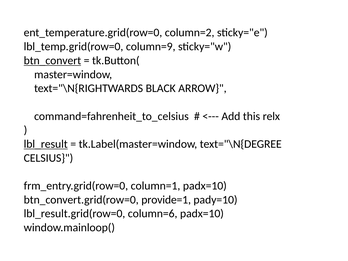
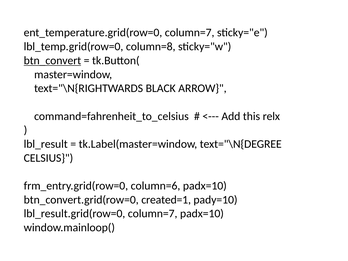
ent_temperature.grid(row=0 column=2: column=2 -> column=7
column=9: column=9 -> column=8
lbl_result underline: present -> none
column=1: column=1 -> column=6
provide=1: provide=1 -> created=1
lbl_result.grid(row=0 column=6: column=6 -> column=7
